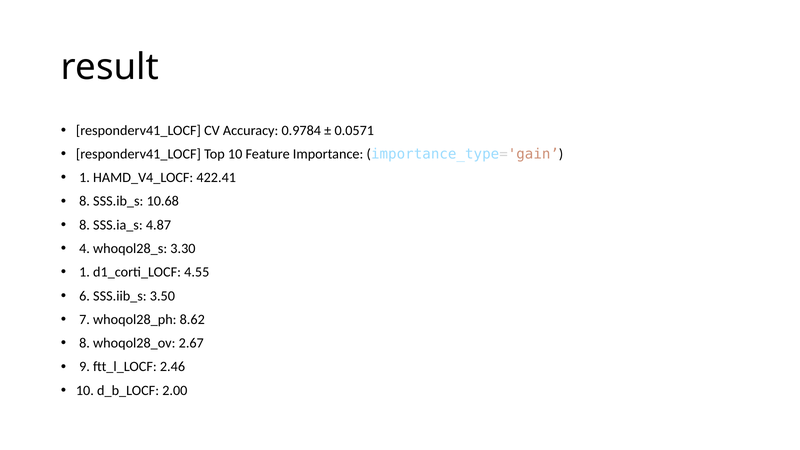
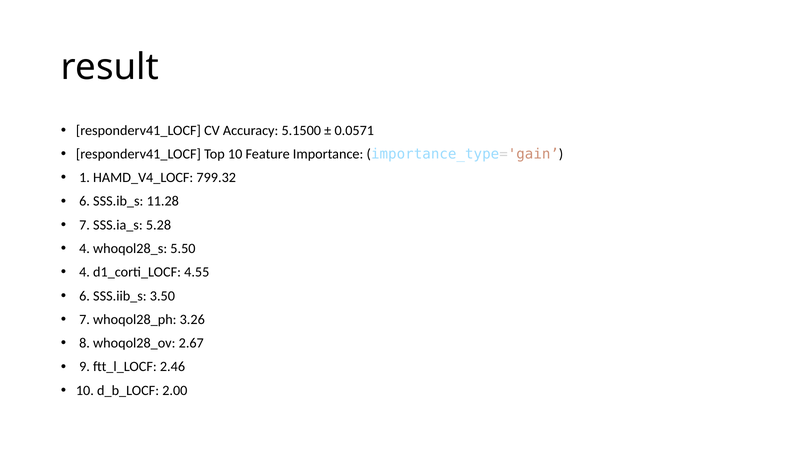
0.9784: 0.9784 -> 5.1500
422.41: 422.41 -> 799.32
8 at (85, 201): 8 -> 6
10.68: 10.68 -> 11.28
8 at (85, 225): 8 -> 7
4.87: 4.87 -> 5.28
3.30: 3.30 -> 5.50
1 at (85, 272): 1 -> 4
8.62: 8.62 -> 3.26
